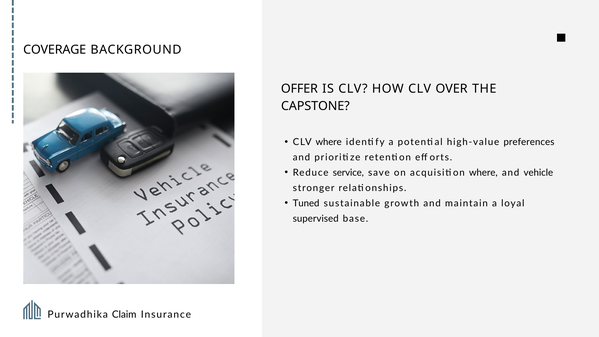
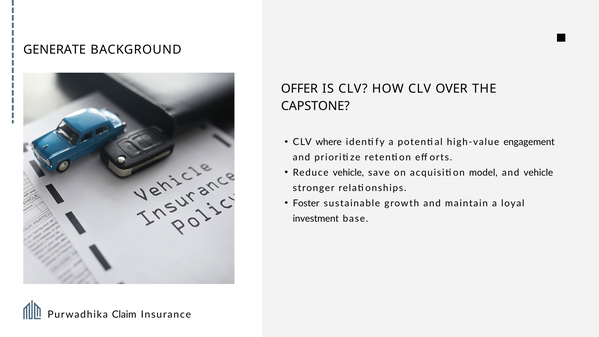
COVERAGE: COVERAGE -> GENERATE
preferences: preferences -> engagement
Reduce service: service -> vehicle
acquisition where: where -> model
Tuned: Tuned -> Foster
supervised: supervised -> investment
